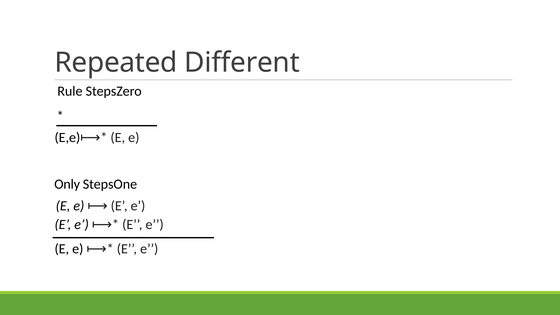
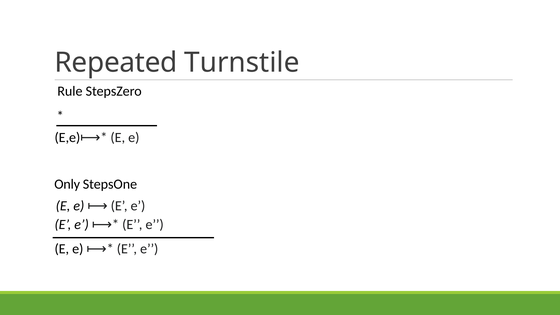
Different: Different -> Turnstile
